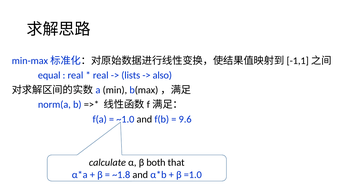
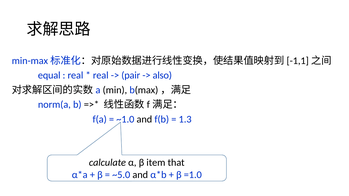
lists: lists -> pair
9.6: 9.6 -> 1.3
both: both -> item
~1.8: ~1.8 -> ~5.0
